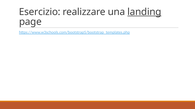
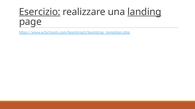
Esercizio underline: none -> present
